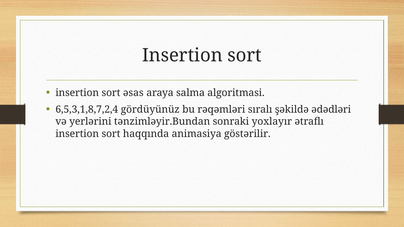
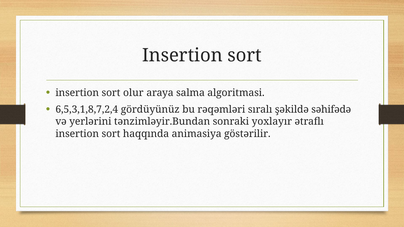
əsas: əsas -> olur
ədədləri: ədədləri -> səhifədə
